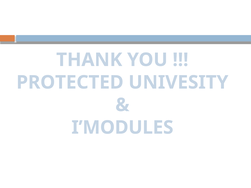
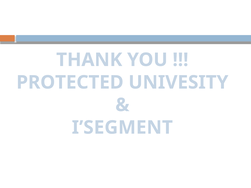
I’MODULES: I’MODULES -> I’SEGMENT
